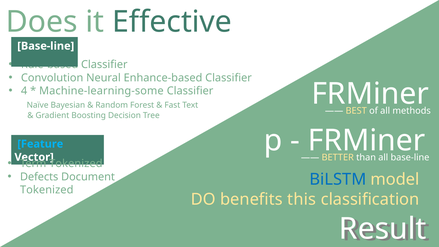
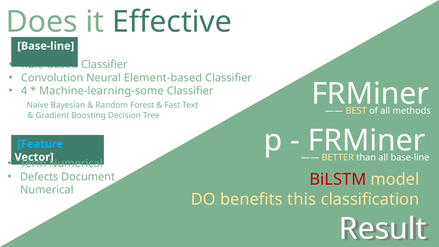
Enhance-based: Enhance-based -> Element-based
Tokenized at (76, 164): Tokenized -> Numerical
BiLSTM colour: blue -> red
Tokenized at (47, 190): Tokenized -> Numerical
